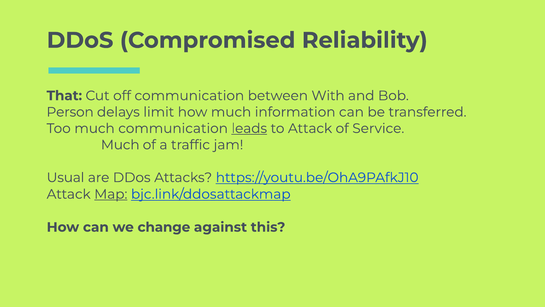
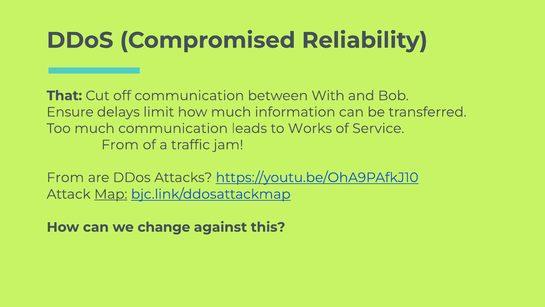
Person: Person -> Ensure
leads underline: present -> none
to Attack: Attack -> Works
Much at (120, 145): Much -> From
Usual at (66, 177): Usual -> From
